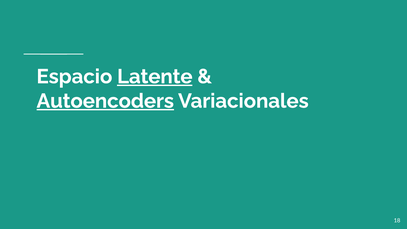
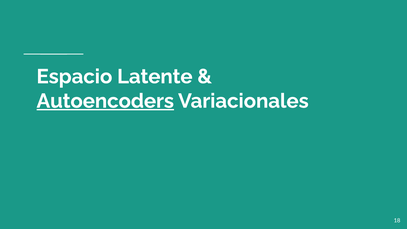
Latente underline: present -> none
